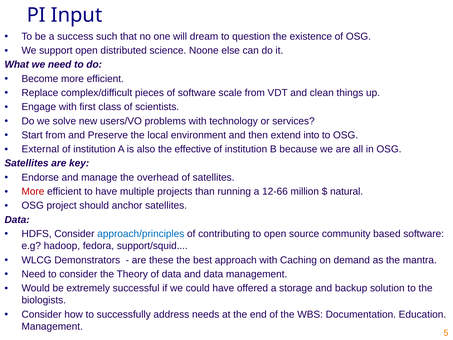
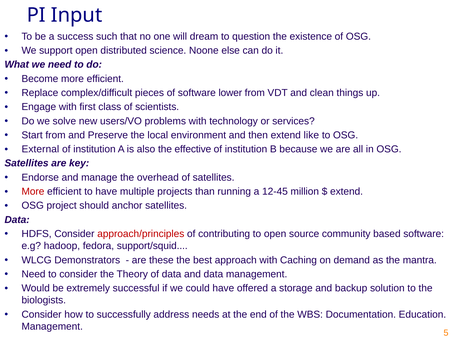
scale: scale -> lower
into: into -> like
12-66: 12-66 -> 12-45
natural at (347, 191): natural -> extend
approach/principles colour: blue -> red
